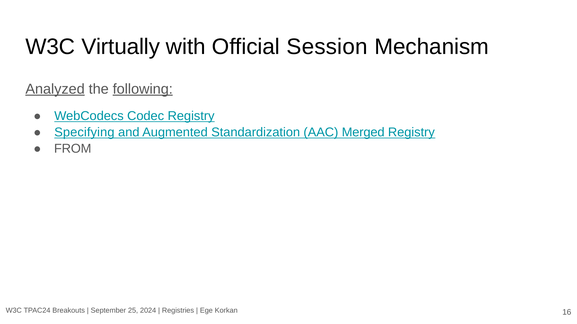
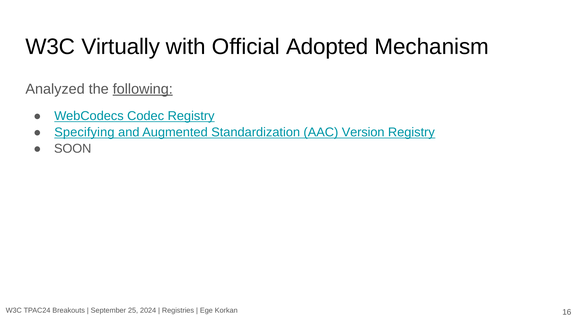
Session: Session -> Adopted
Analyzed underline: present -> none
Merged: Merged -> Version
FROM: FROM -> SOON
